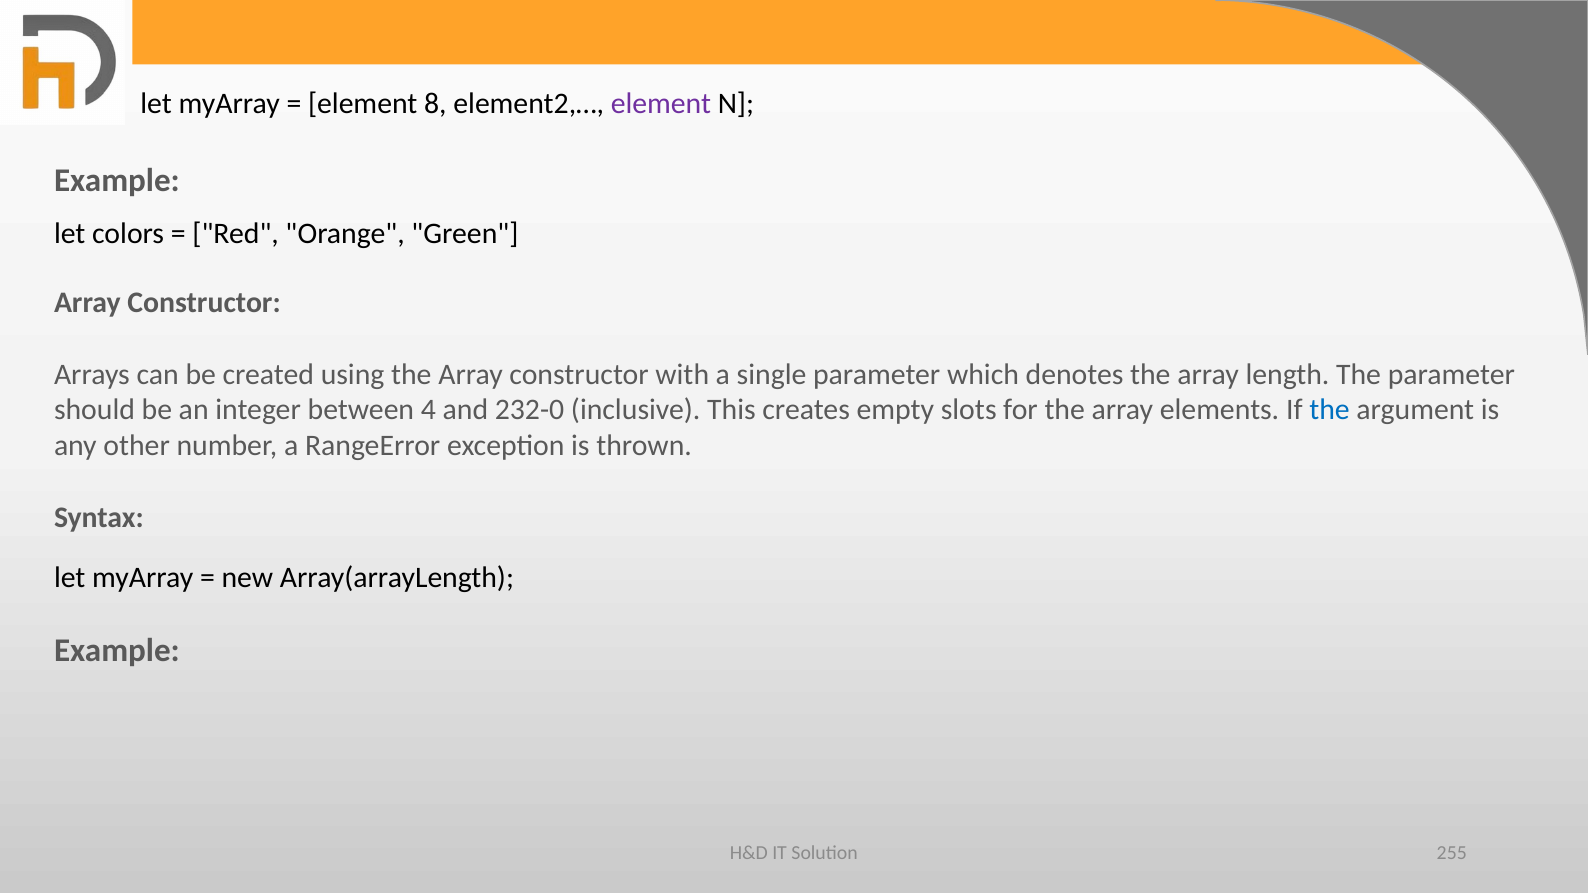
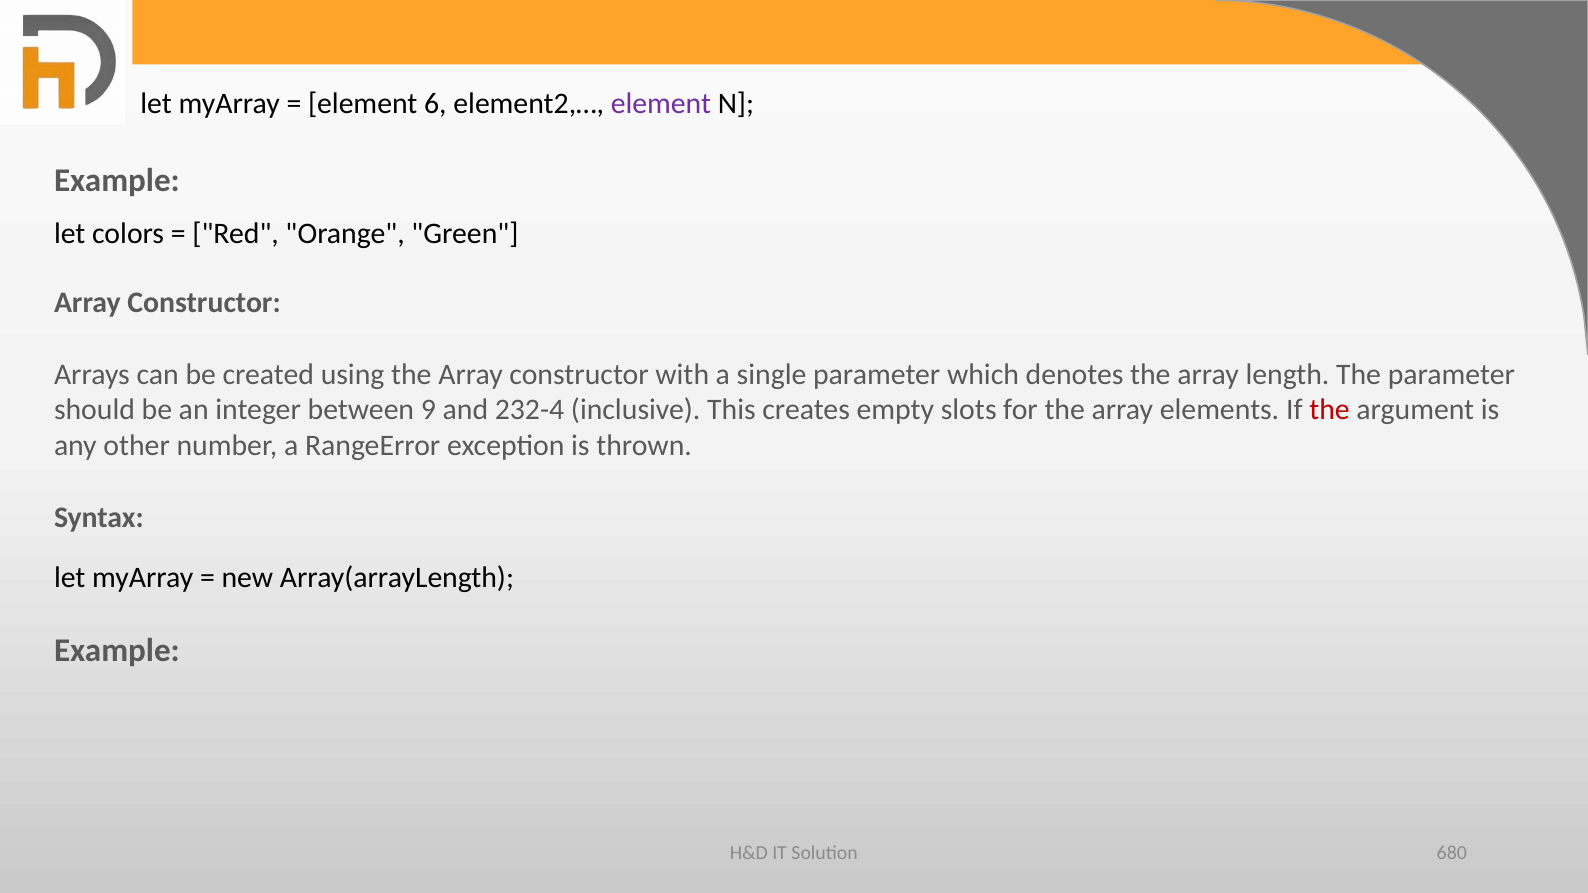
8: 8 -> 6
4: 4 -> 9
232-0: 232-0 -> 232-4
the at (1330, 410) colour: blue -> red
255: 255 -> 680
